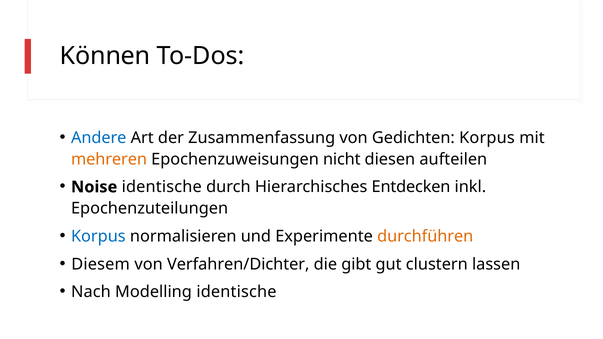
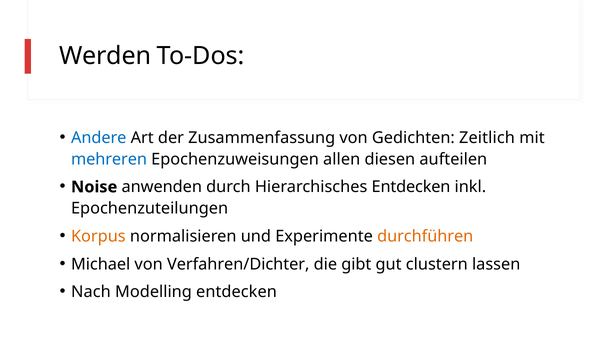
Können: Können -> Werden
Gedichten Korpus: Korpus -> Zeitlich
mehreren colour: orange -> blue
nicht: nicht -> allen
Noise identische: identische -> anwenden
Korpus at (98, 236) colour: blue -> orange
Diesem: Diesem -> Michael
Modelling identische: identische -> entdecken
